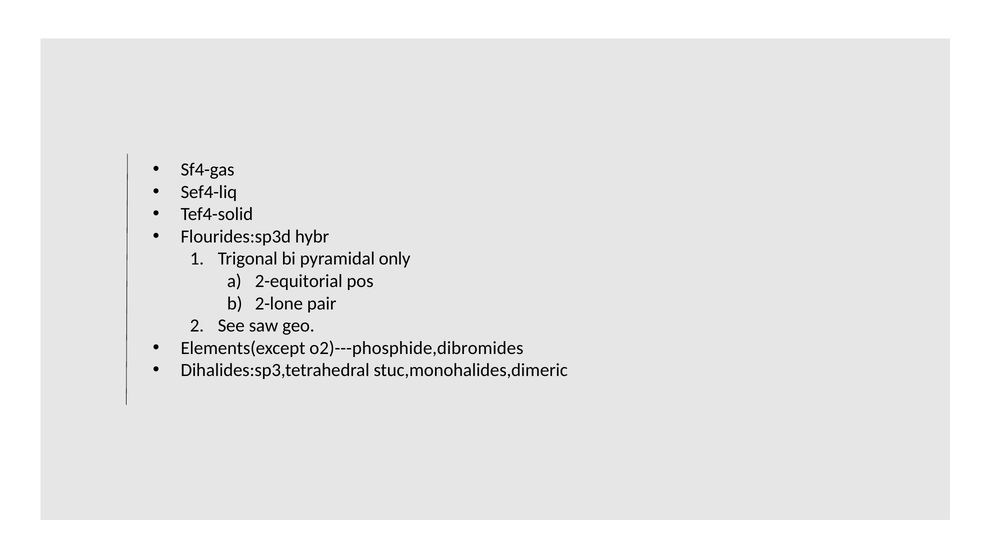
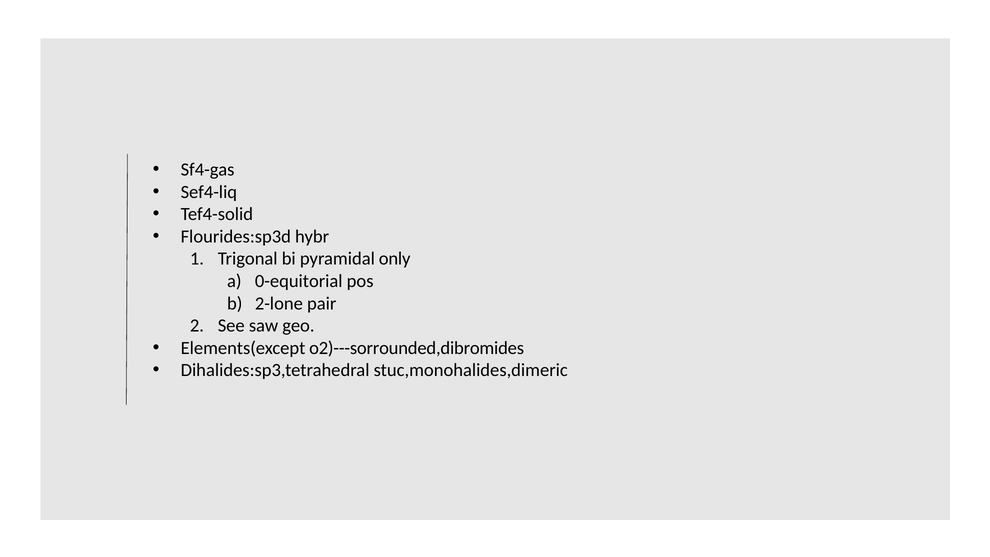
2-equitorial: 2-equitorial -> 0-equitorial
o2)---phosphide,dibromides: o2)---phosphide,dibromides -> o2)---sorrounded,dibromides
